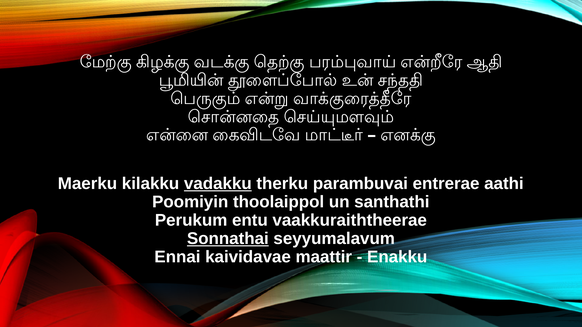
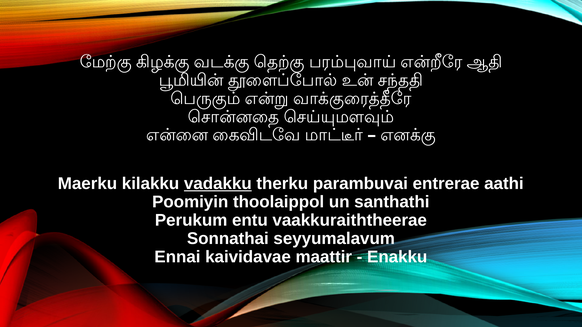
Sonnathai underline: present -> none
